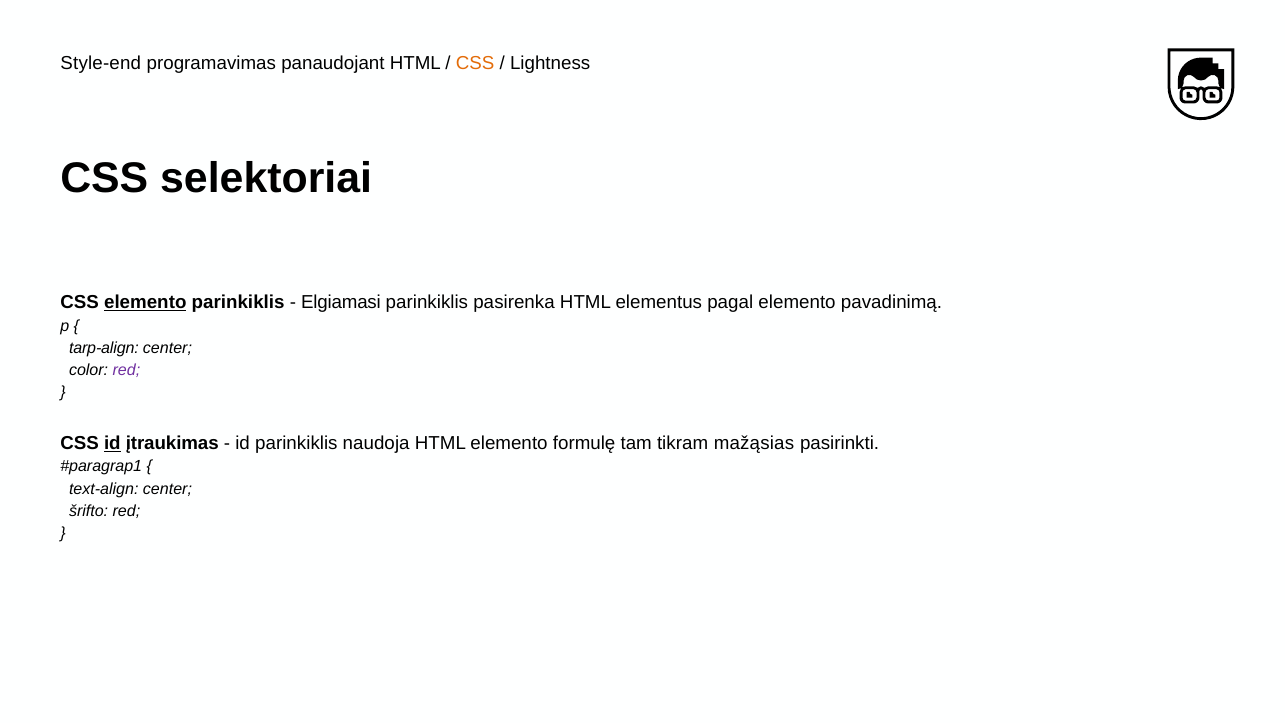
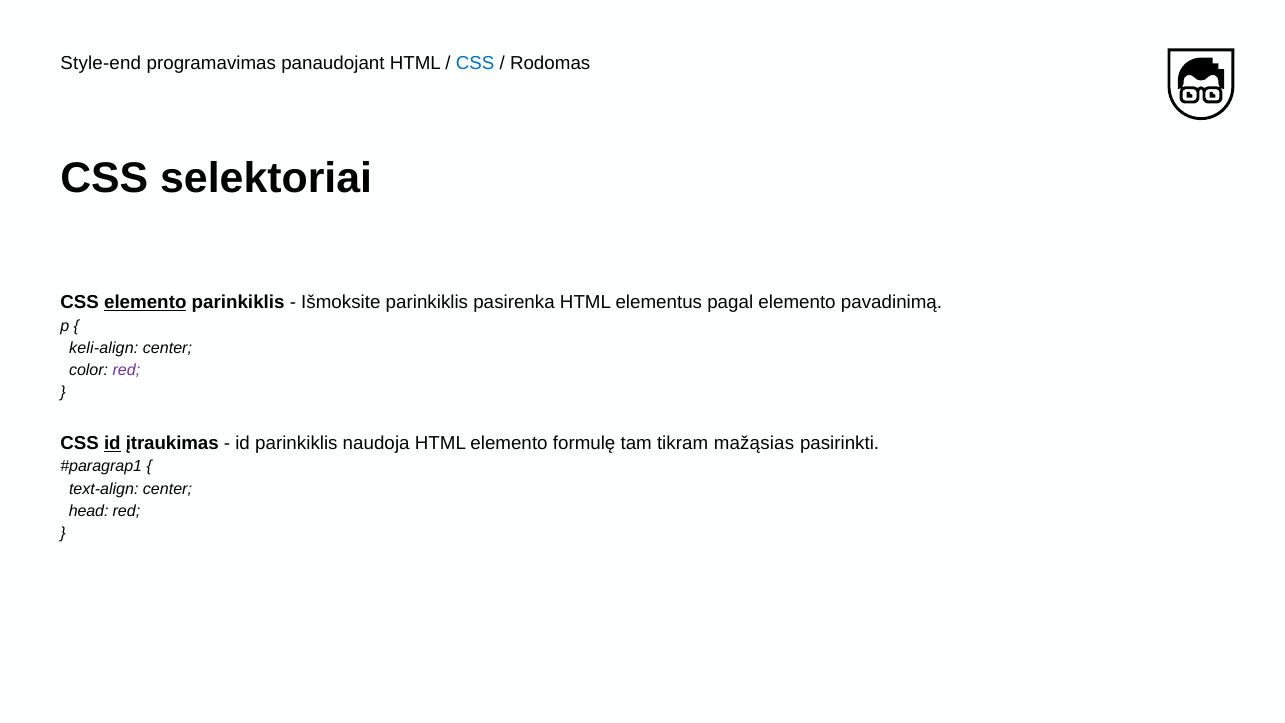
CSS at (475, 63) colour: orange -> blue
Lightness: Lightness -> Rodomas
Elgiamasi: Elgiamasi -> Išmoksite
tarp-align: tarp-align -> keli-align
šrifto: šrifto -> head
